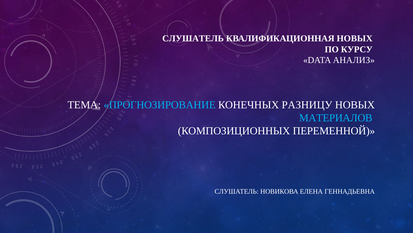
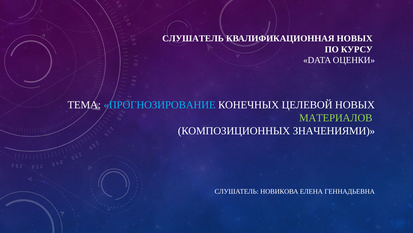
АНАЛИЗ: АНАЛИЗ -> ОЦЕНКИ
РАЗНИЦУ: РАЗНИЦУ -> ЦЕЛЕВОЙ
МАТЕРИАЛОВ colour: light blue -> light green
ПЕРЕМЕННОЙ: ПЕРЕМЕННОЙ -> ЗНАЧЕНИЯМИ
